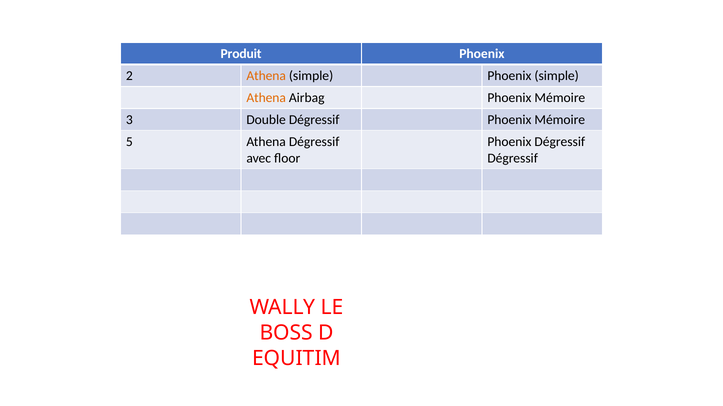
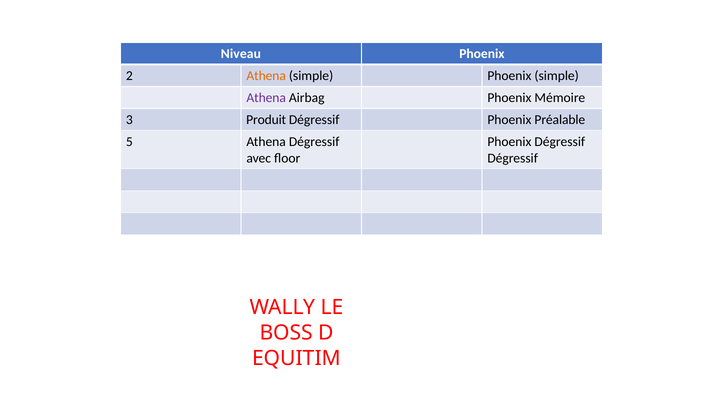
Produit: Produit -> Niveau
Athena at (266, 98) colour: orange -> purple
Double: Double -> Produit
Dégressif Phoenix Mémoire: Mémoire -> Préalable
